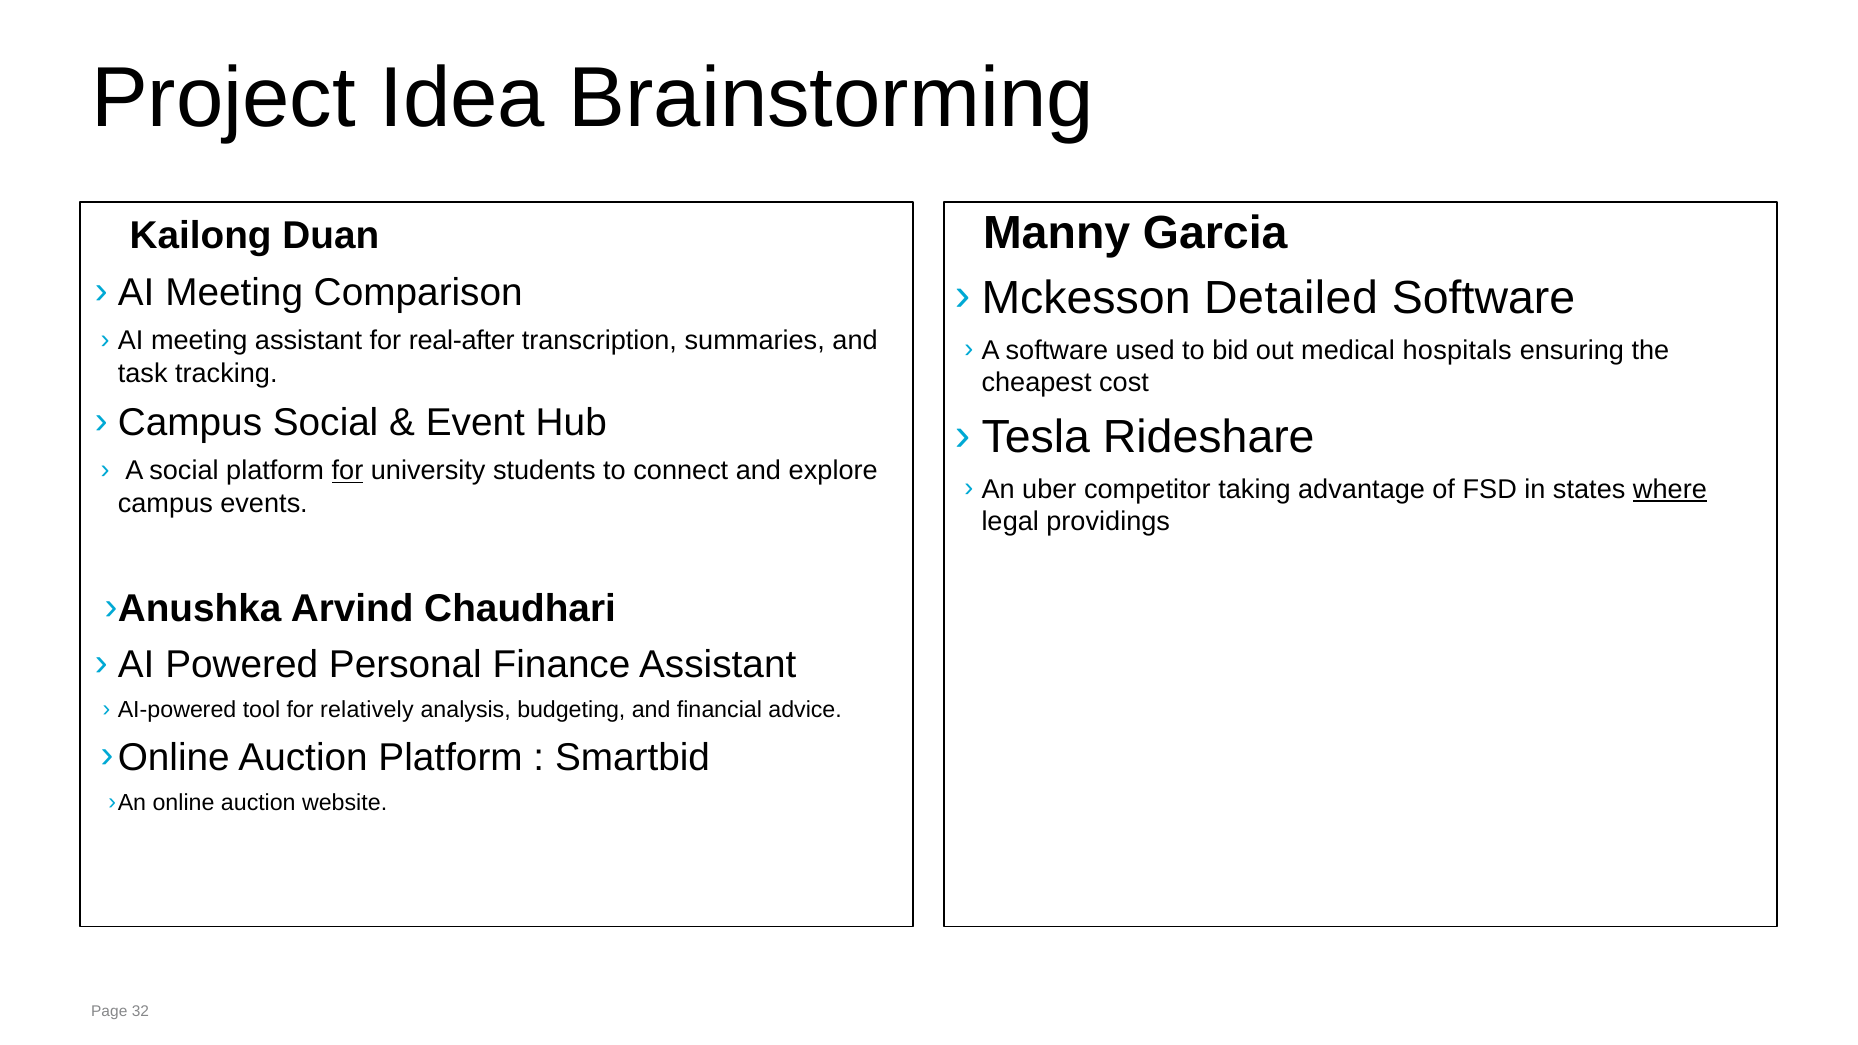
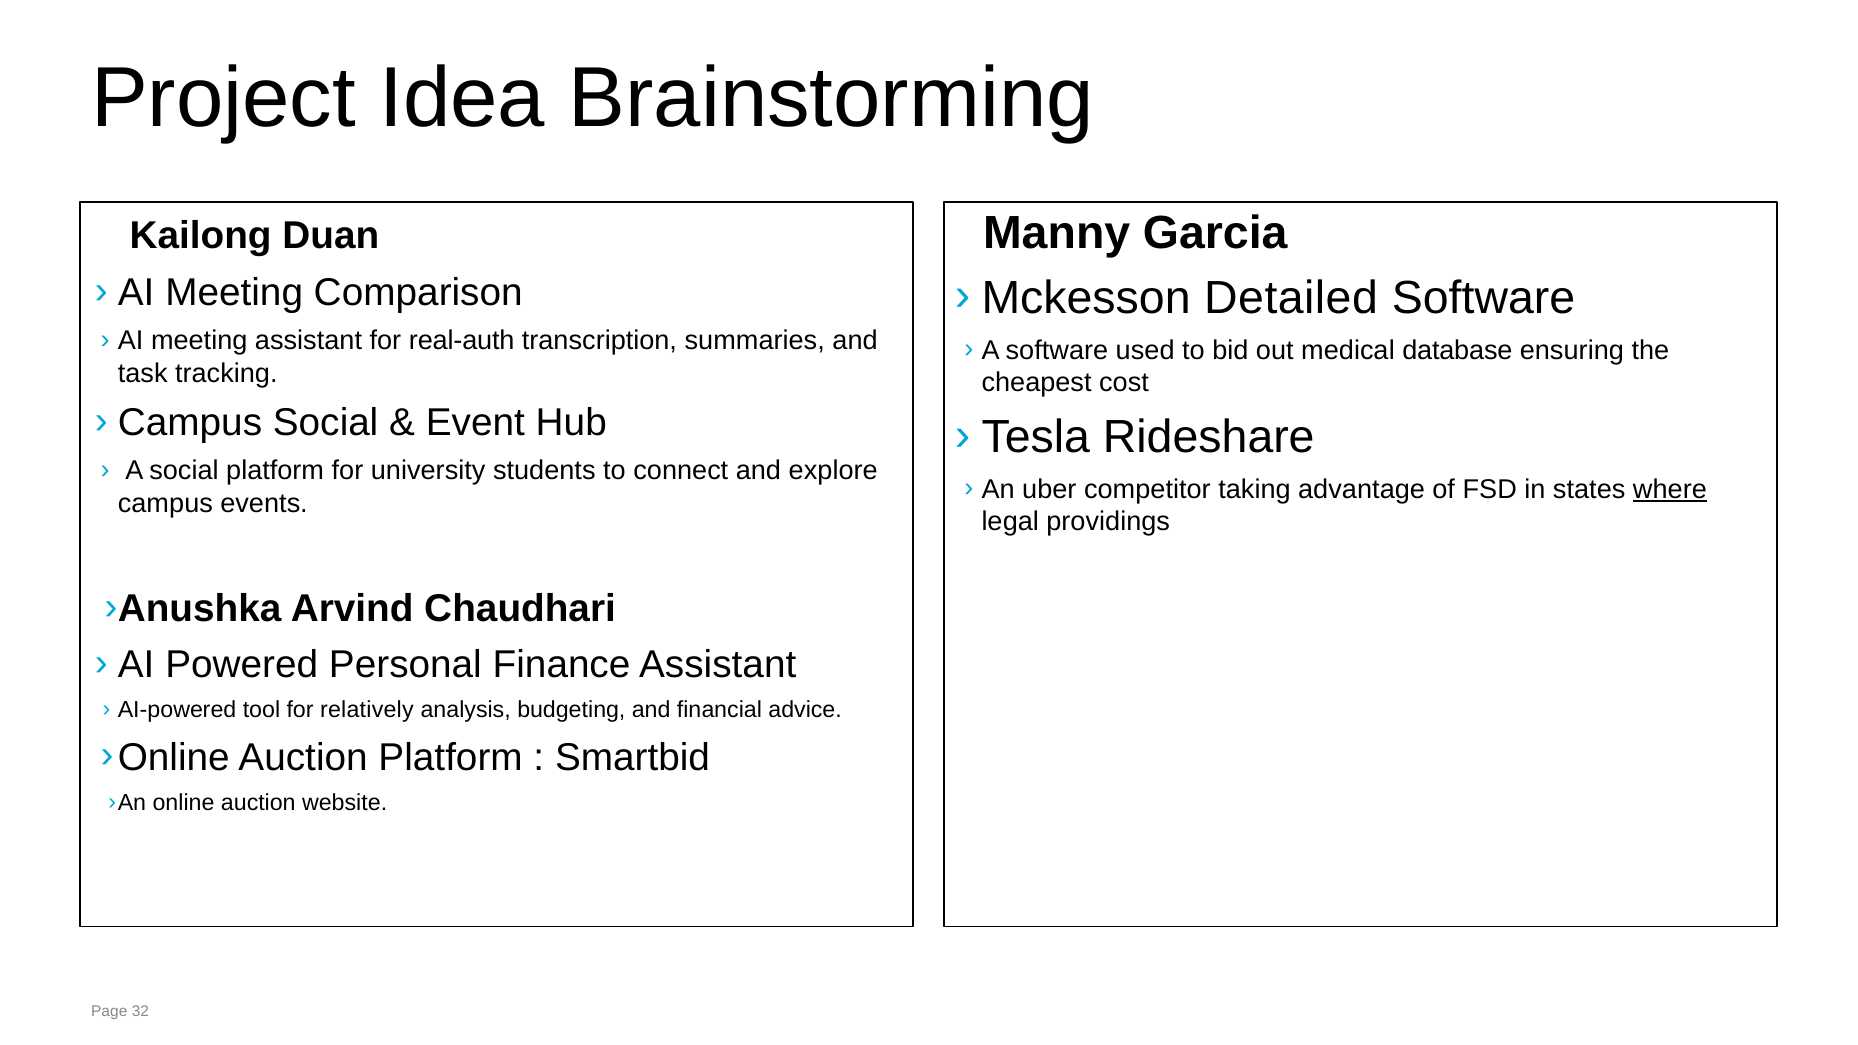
real-after: real-after -> real-auth
hospitals: hospitals -> database
for at (348, 471) underline: present -> none
